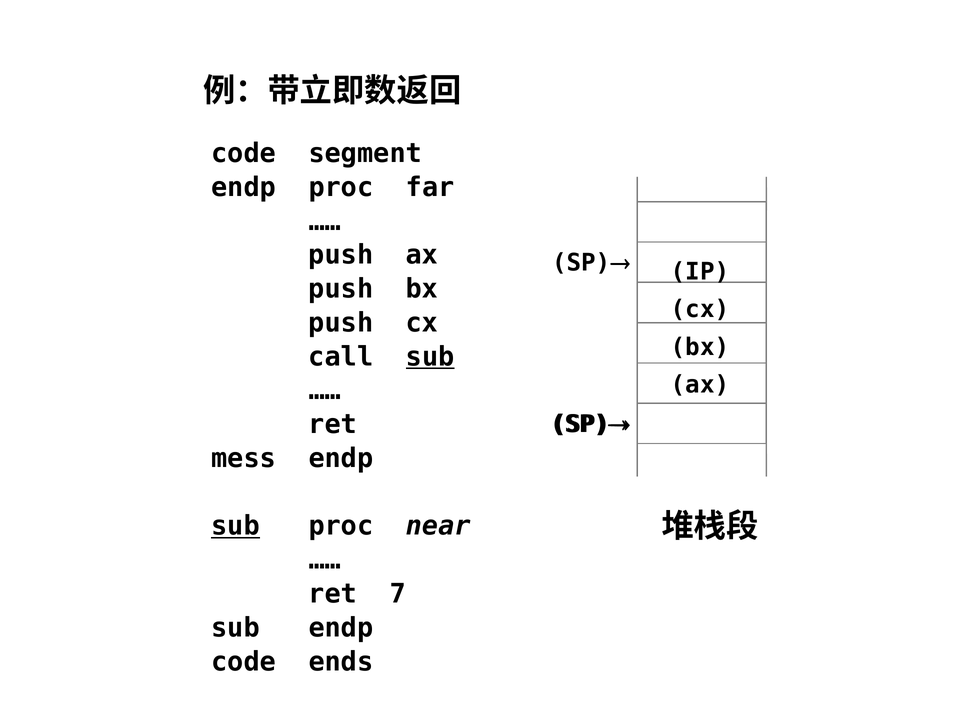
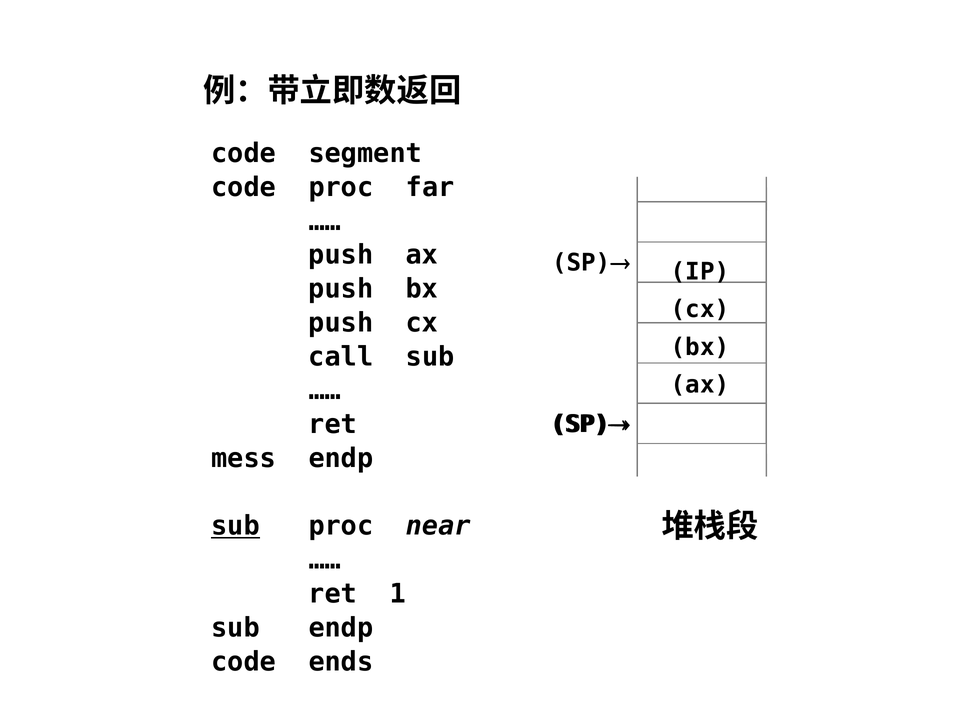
endp at (244, 187): endp -> code
sub at (430, 357) underline: present -> none
7: 7 -> 1
